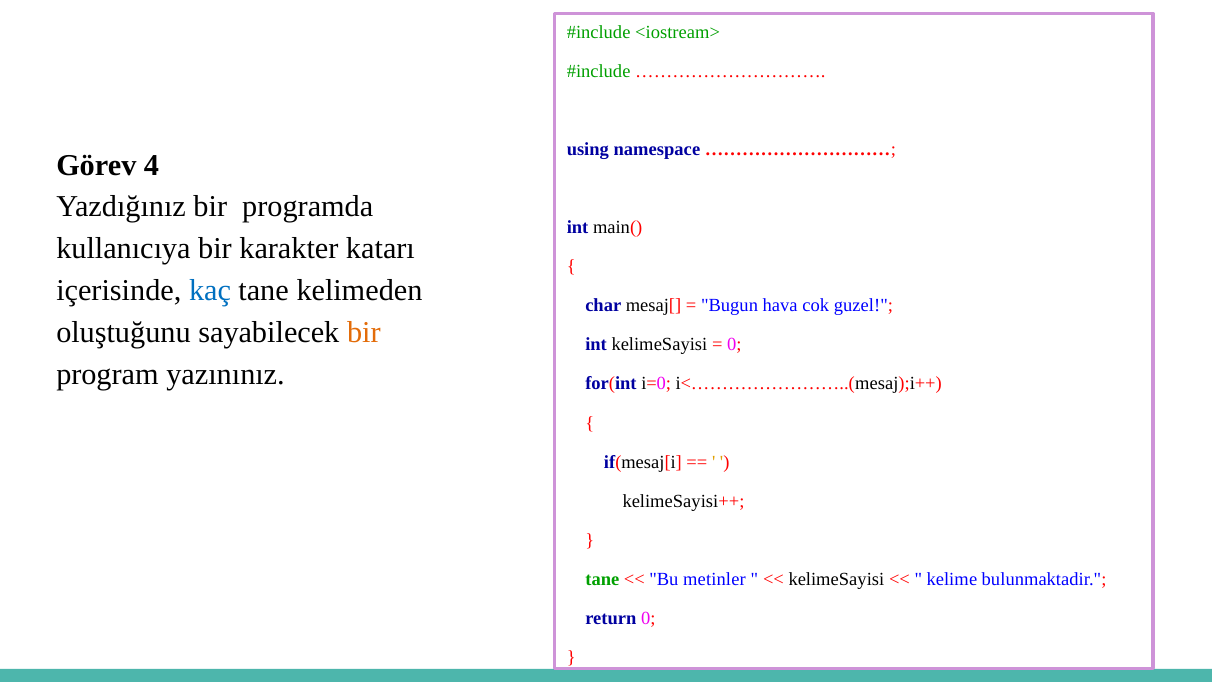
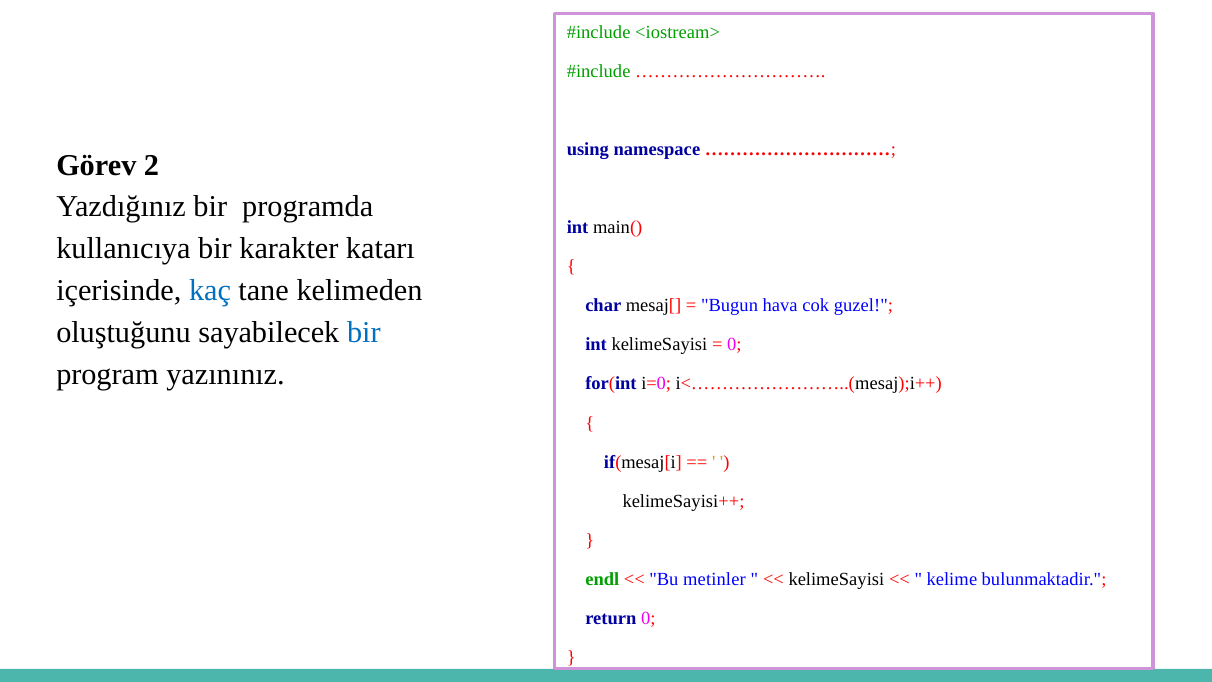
4: 4 -> 2
bir at (364, 332) colour: orange -> blue
tane at (602, 579): tane -> endl
